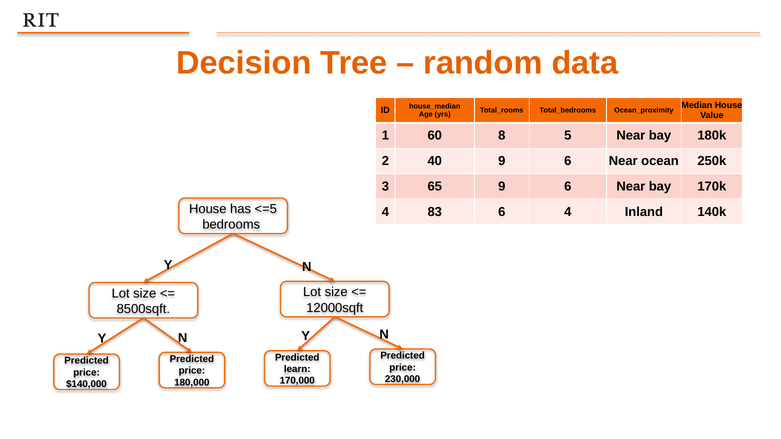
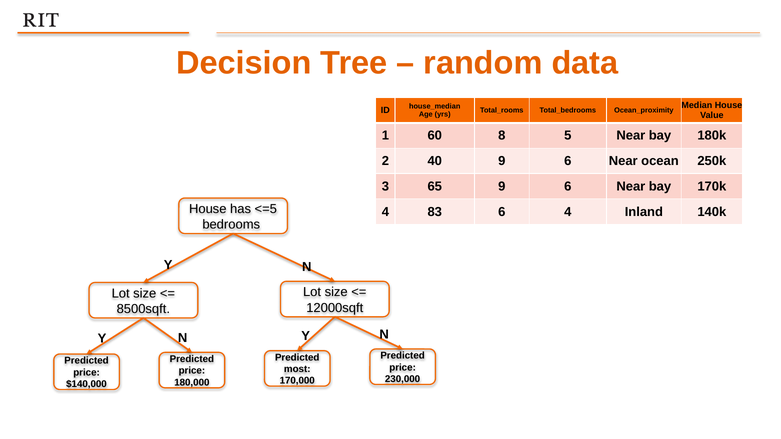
learn: learn -> most
